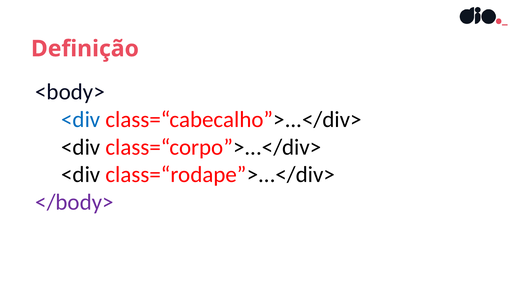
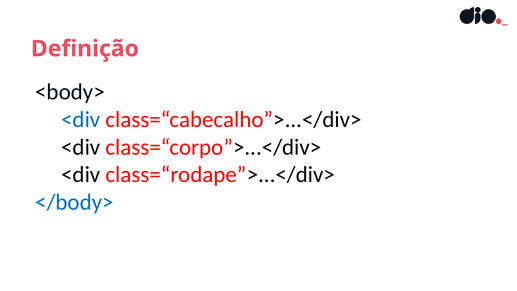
</body> colour: purple -> blue
